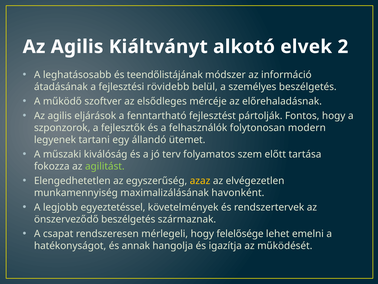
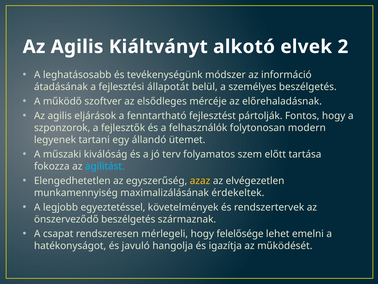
teendőlistájának: teendőlistájának -> tevékenységünk
rövidebb: rövidebb -> állapotát
agilitást colour: light green -> light blue
havonként: havonként -> érdekeltek
annak: annak -> javuló
